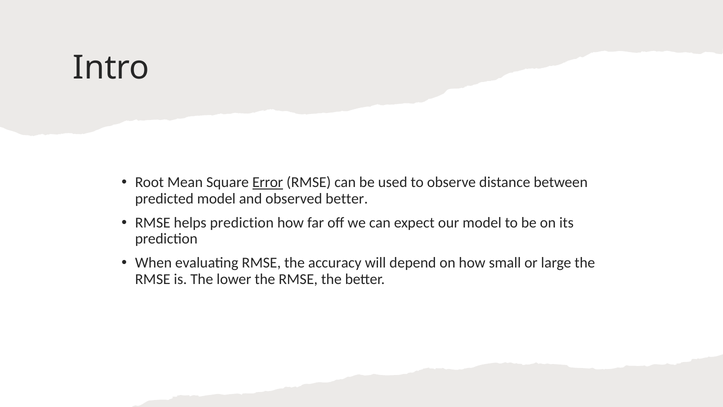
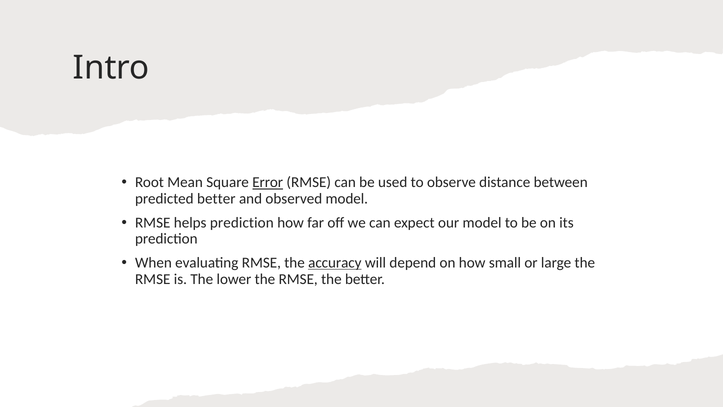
predicted model: model -> better
observed better: better -> model
accuracy underline: none -> present
